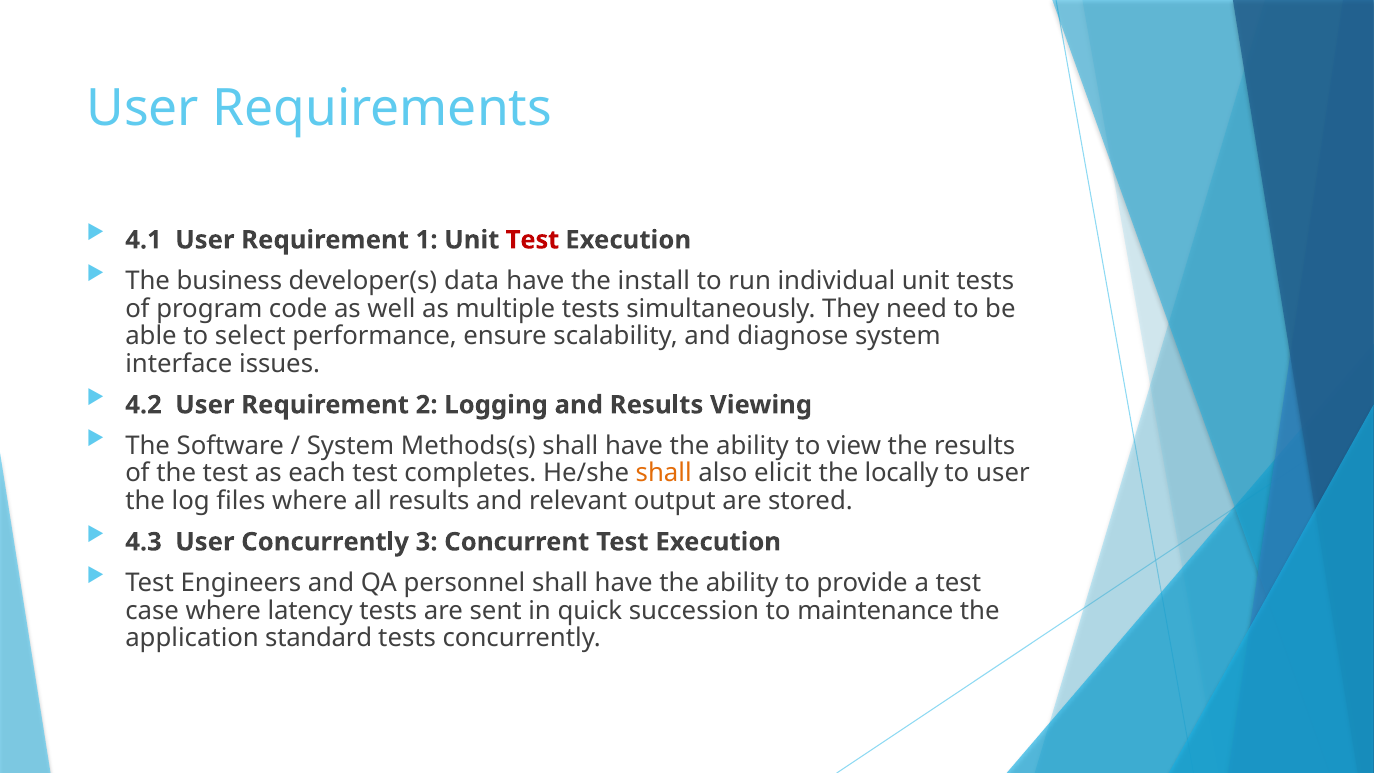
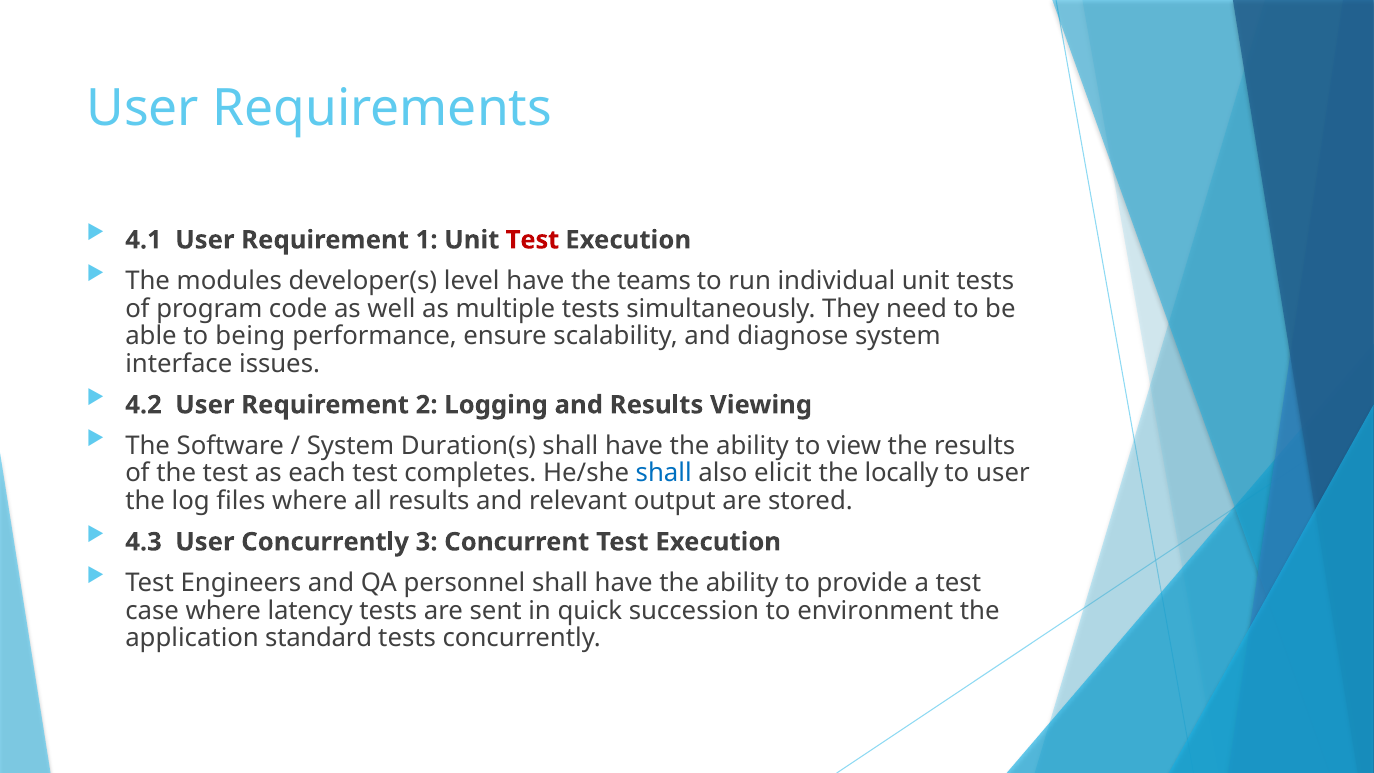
business: business -> modules
data: data -> level
install: install -> teams
select: select -> being
Methods(s: Methods(s -> Duration(s
shall at (664, 473) colour: orange -> blue
maintenance: maintenance -> environment
